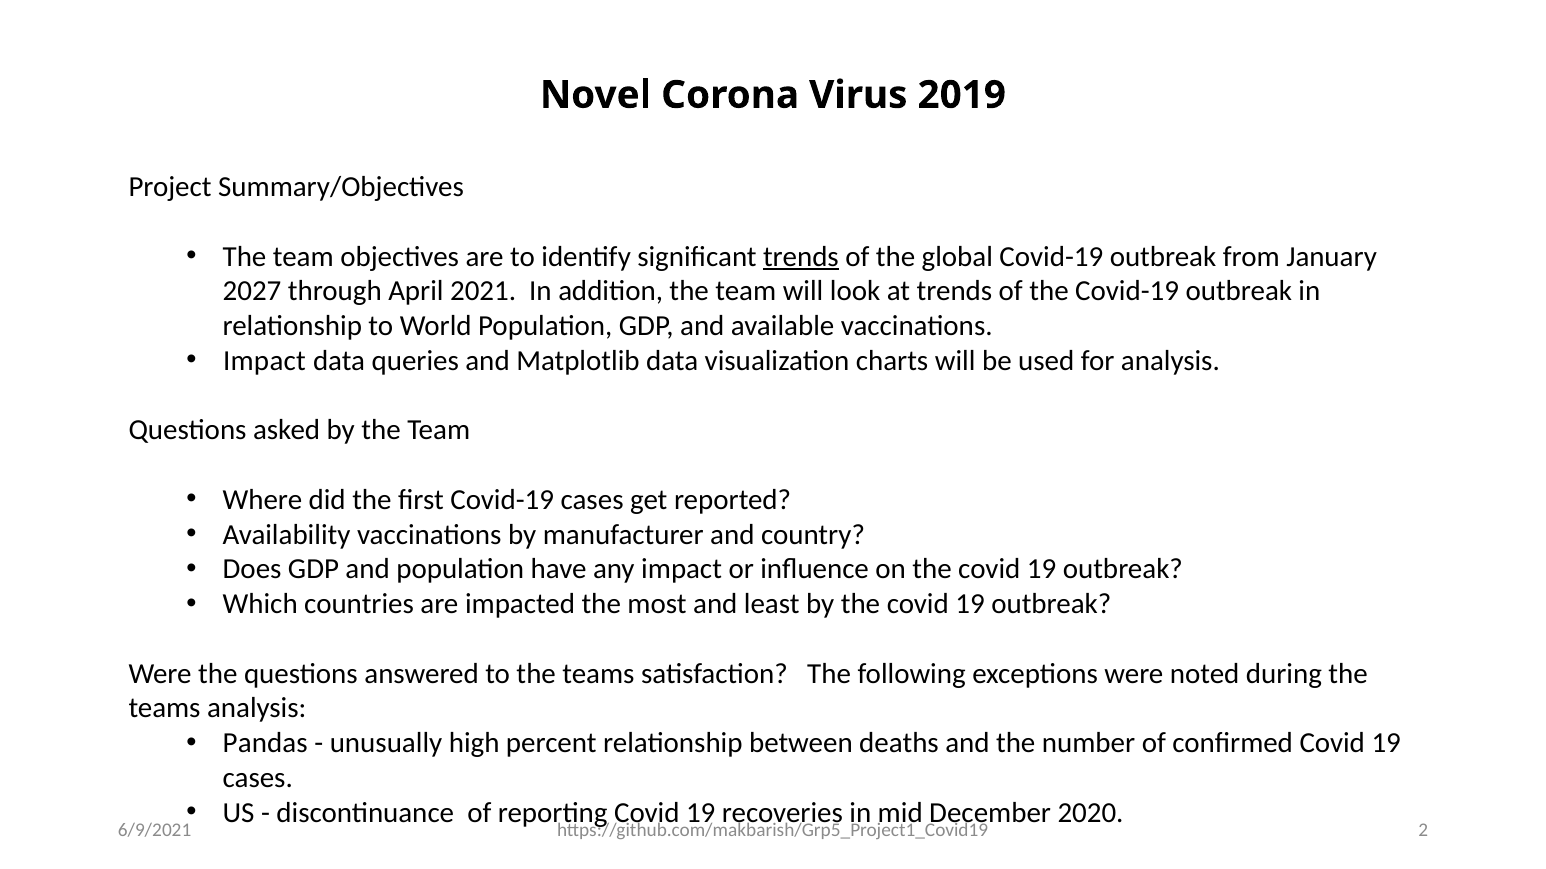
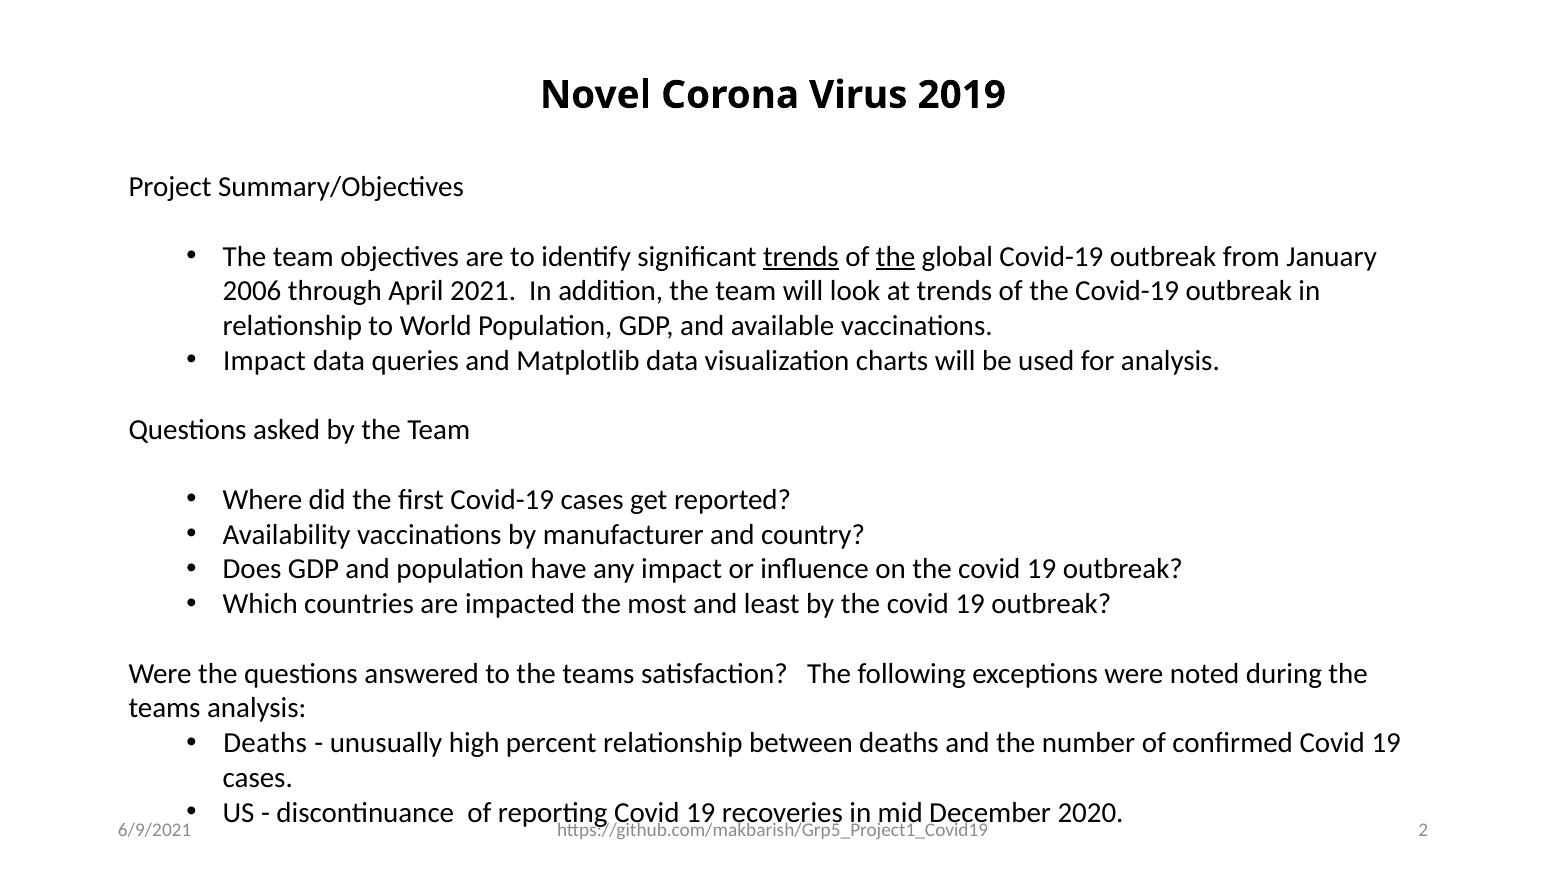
the at (896, 257) underline: none -> present
2027: 2027 -> 2006
Pandas at (265, 744): Pandas -> Deaths
